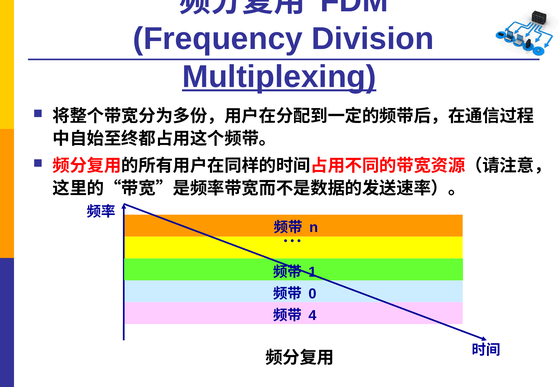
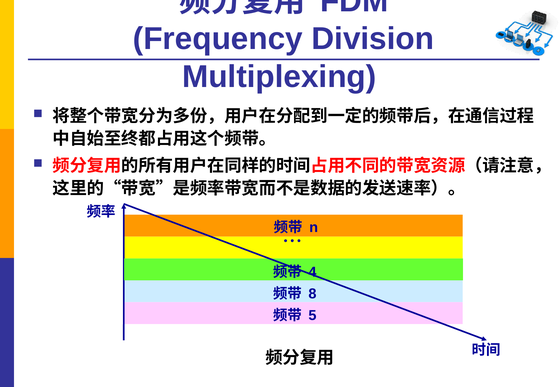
Multiplexing underline: present -> none
1: 1 -> 4
0: 0 -> 8
4: 4 -> 5
